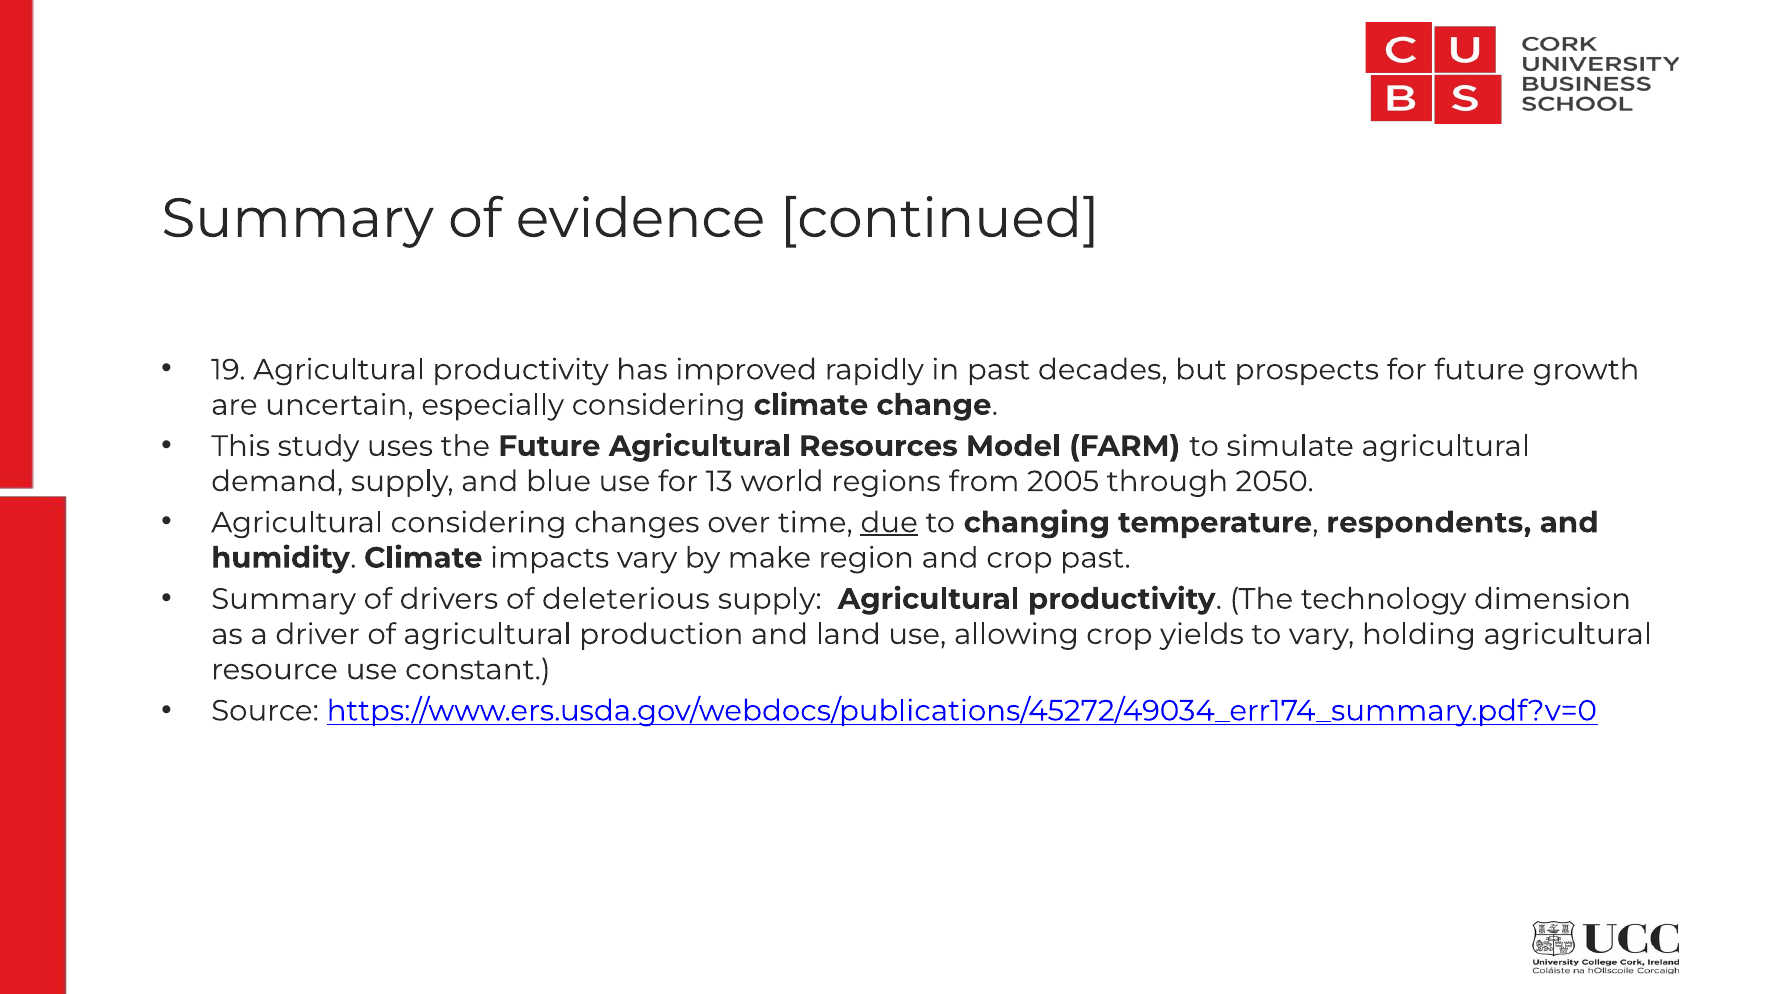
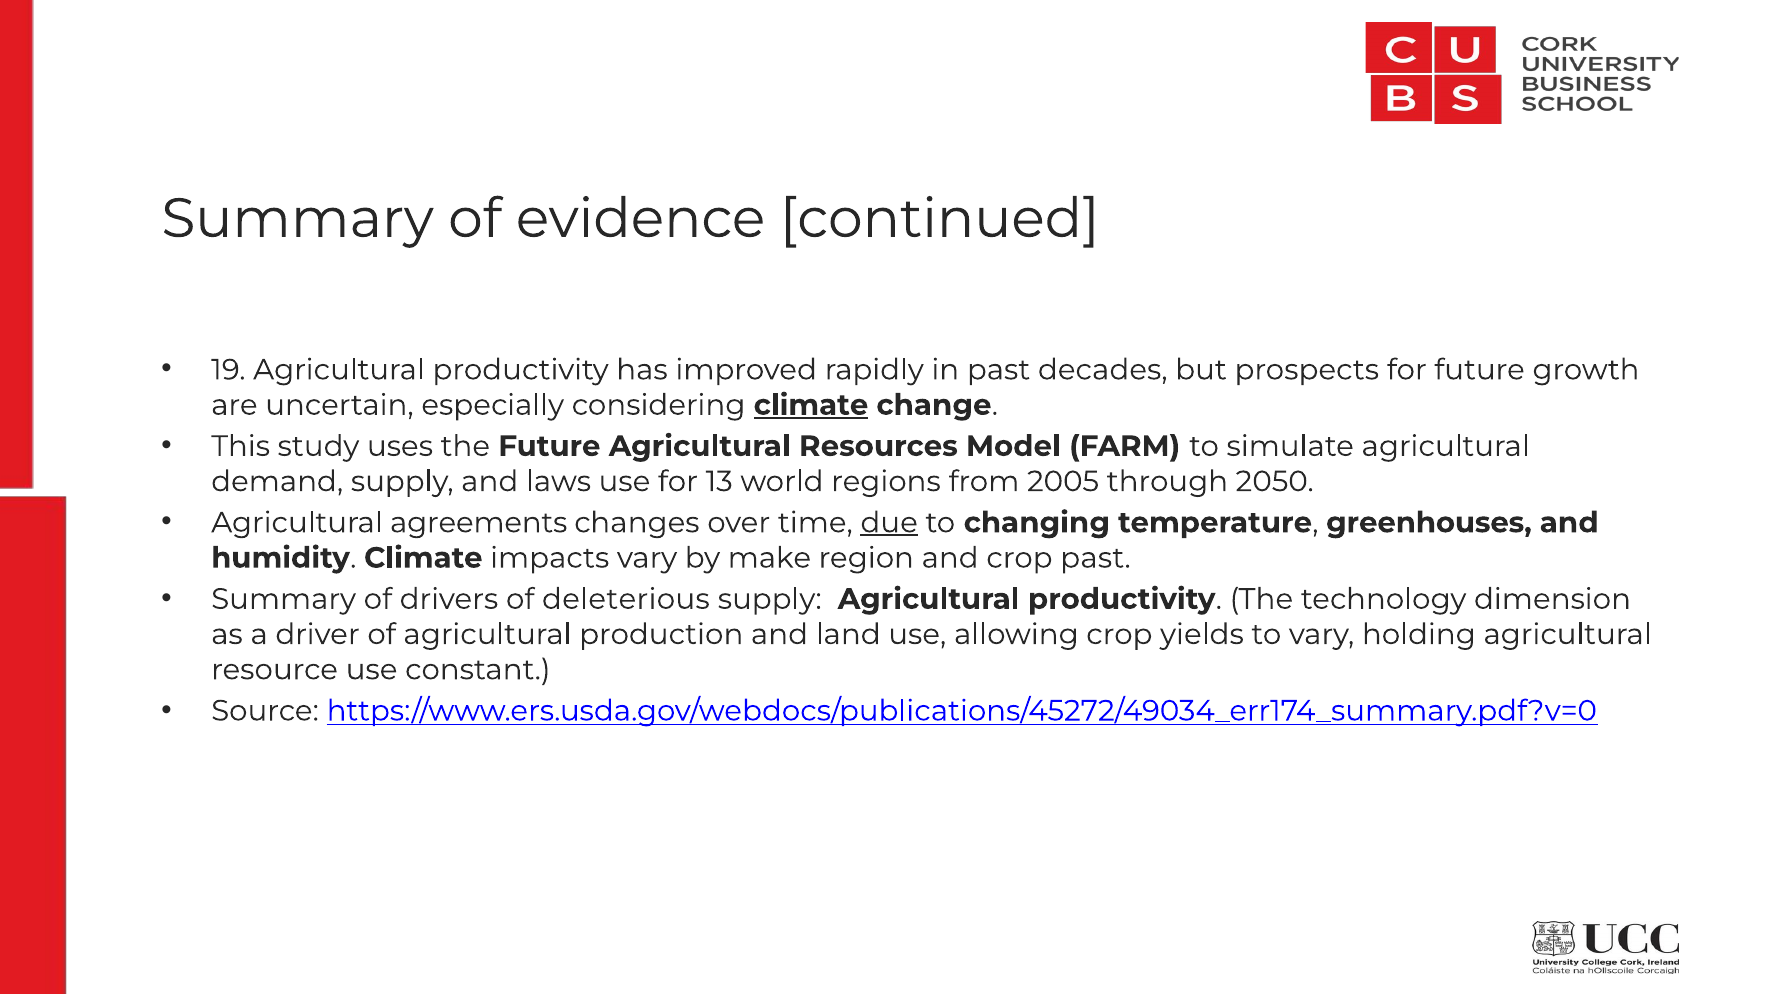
climate at (811, 405) underline: none -> present
blue: blue -> laws
Agricultural considering: considering -> agreements
respondents: respondents -> greenhouses
